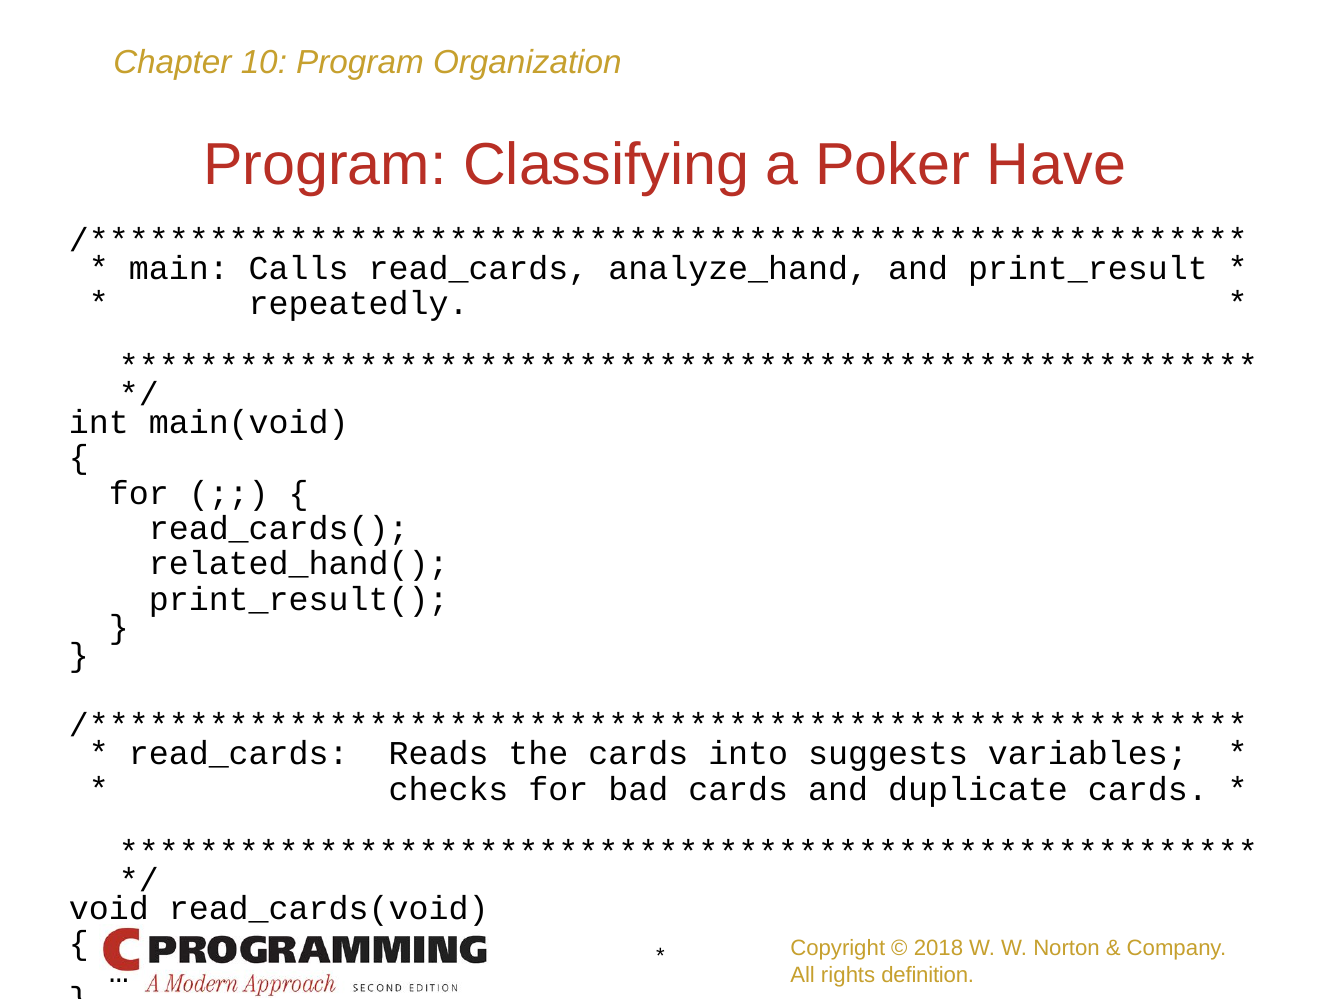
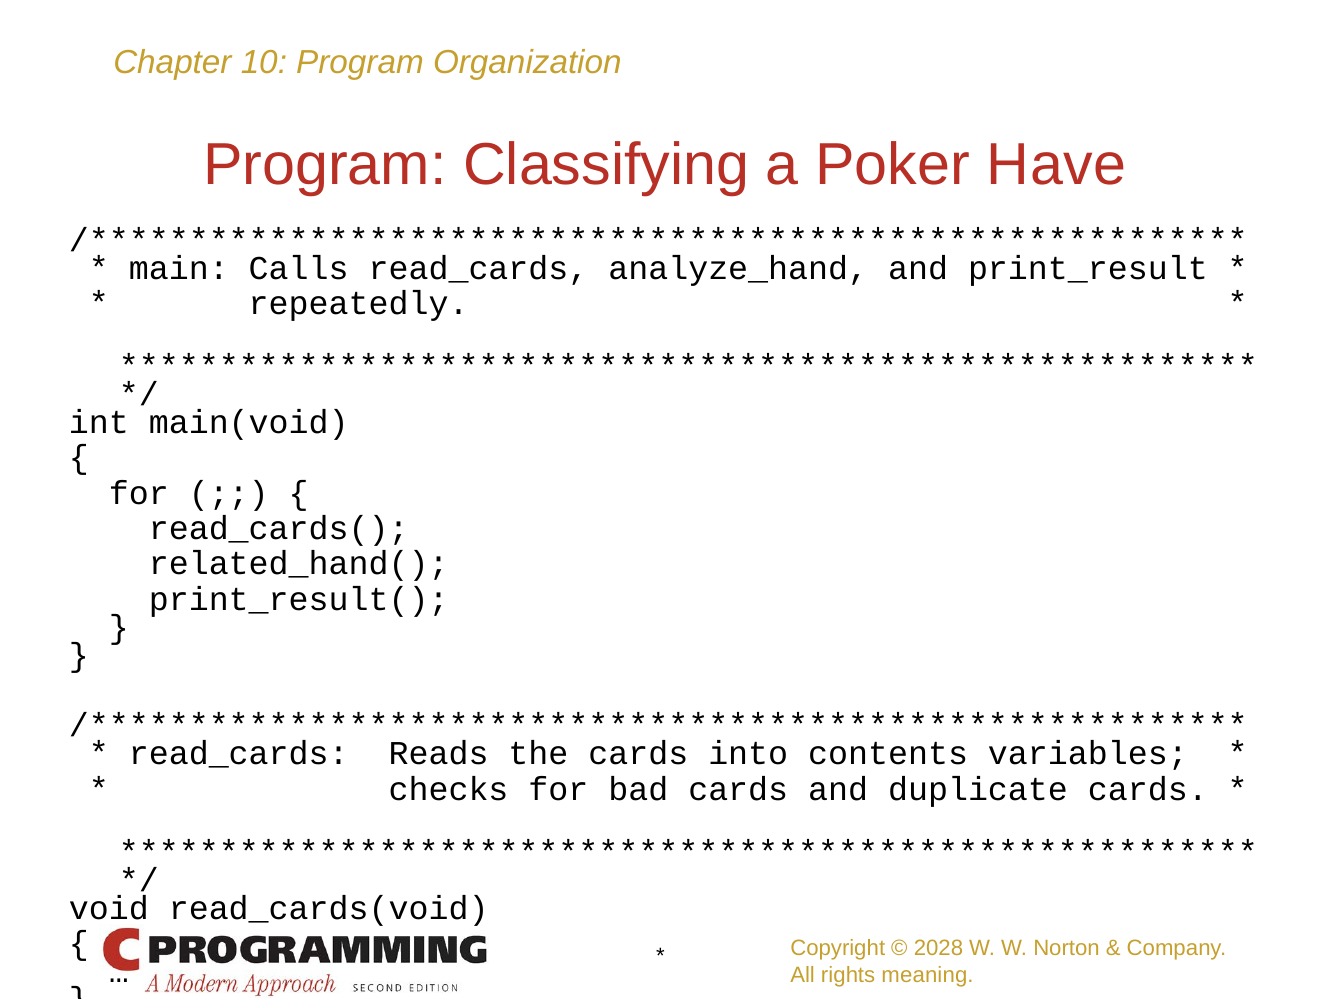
suggests: suggests -> contents
2018: 2018 -> 2028
definition: definition -> meaning
